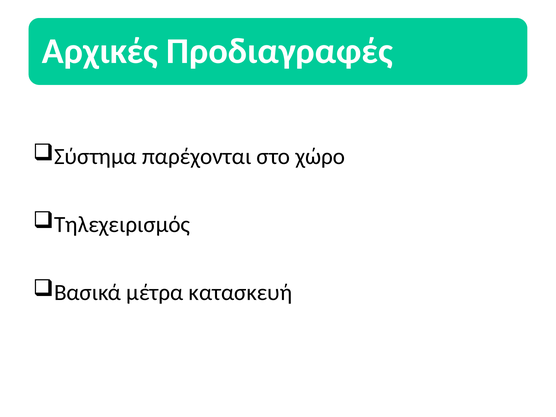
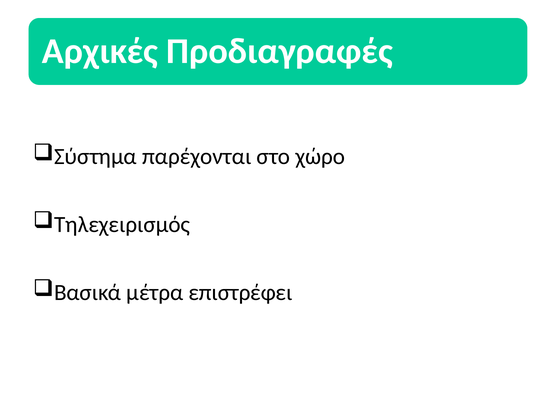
κατασκευή: κατασκευή -> επιστρέφει
